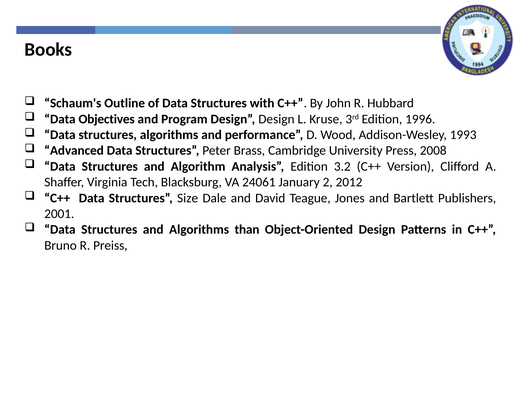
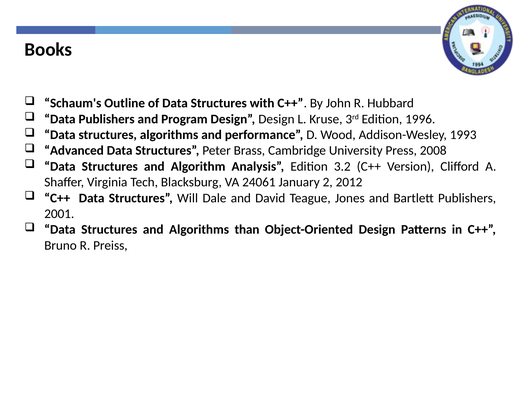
Data Objectives: Objectives -> Publishers
Size: Size -> Will
